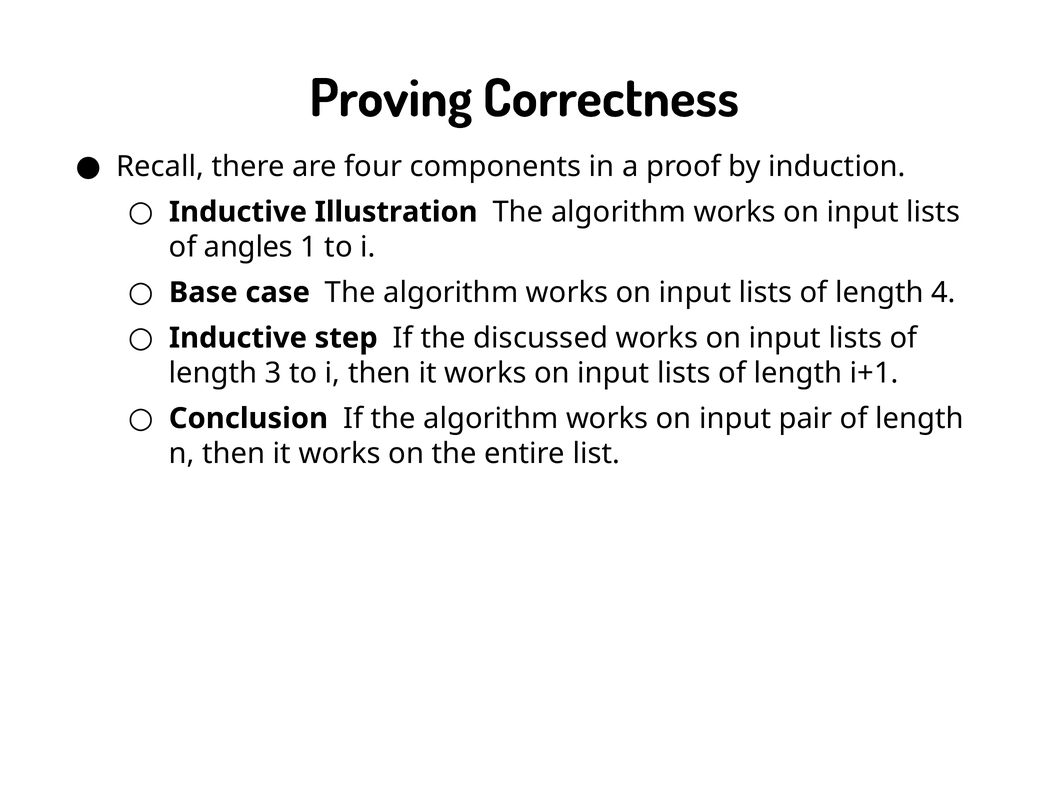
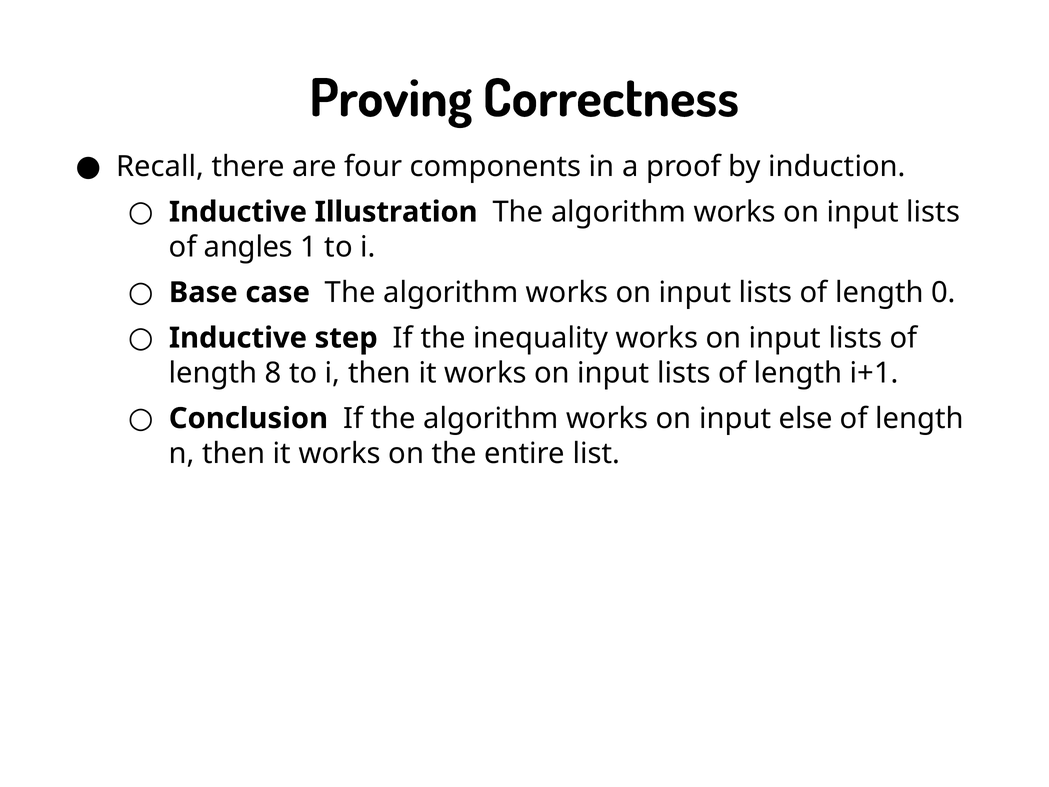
4: 4 -> 0
discussed: discussed -> inequality
3: 3 -> 8
pair: pair -> else
